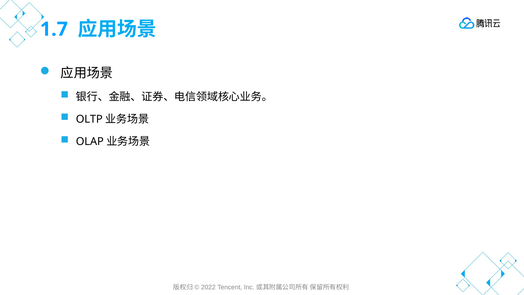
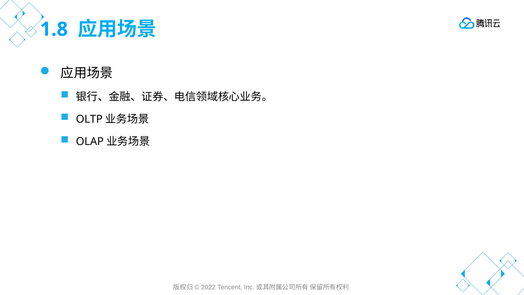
1.7: 1.7 -> 1.8
